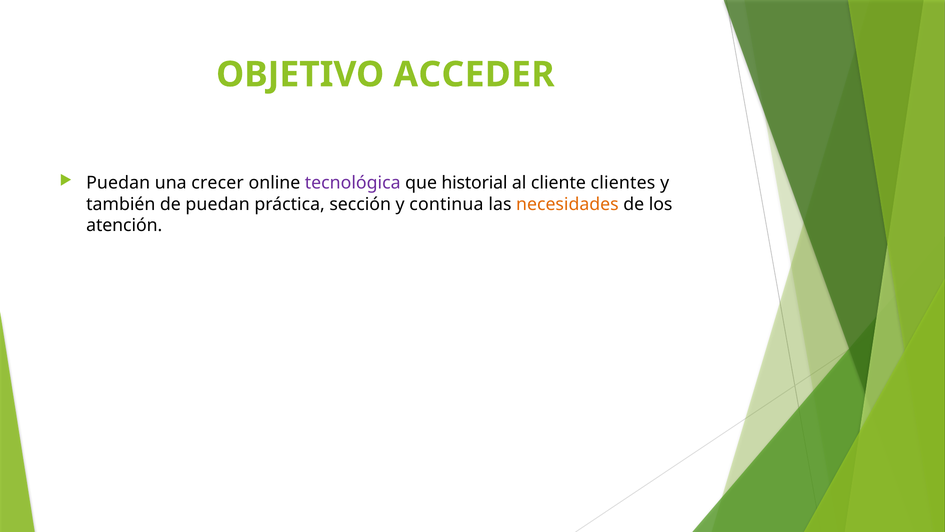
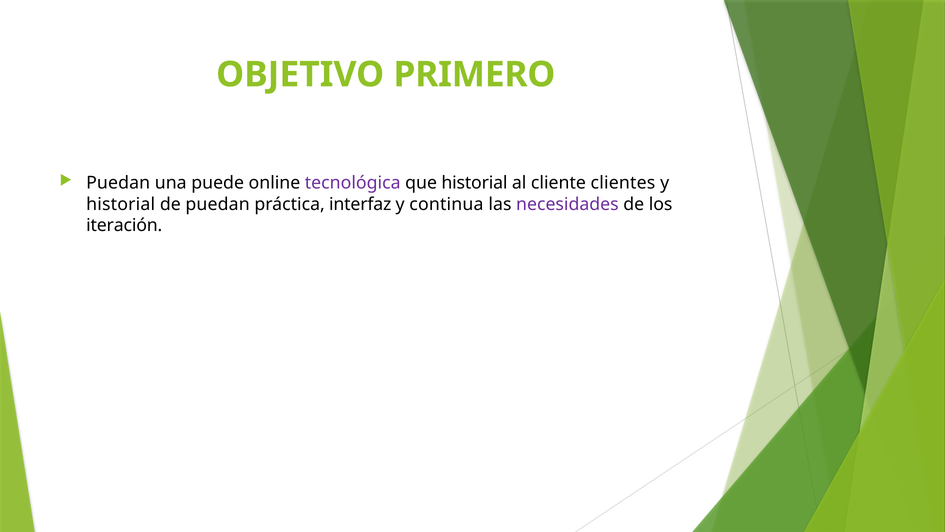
ACCEDER: ACCEDER -> PRIMERO
crecer: crecer -> puede
también at (121, 204): también -> historial
sección: sección -> interfaz
necesidades colour: orange -> purple
atención: atención -> iteración
